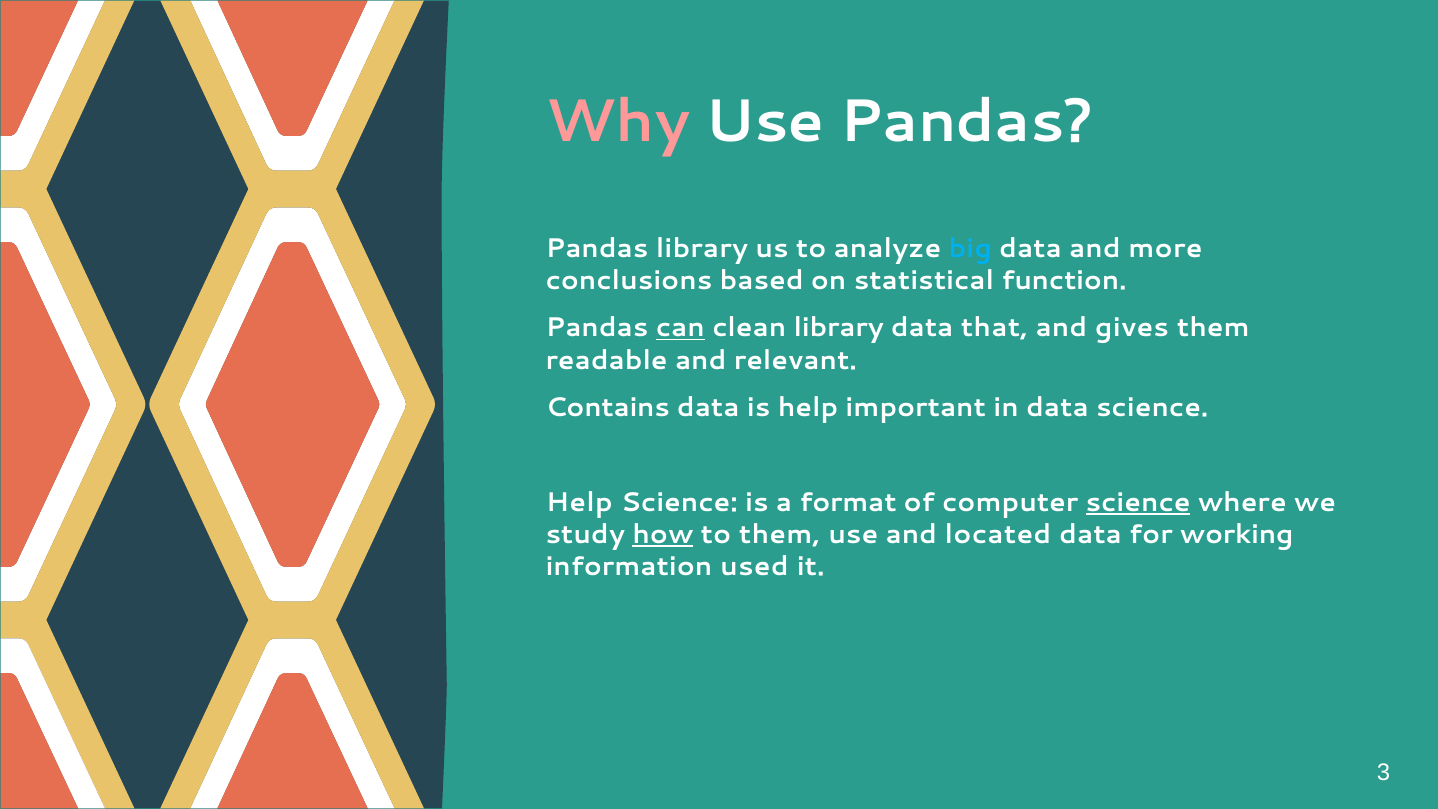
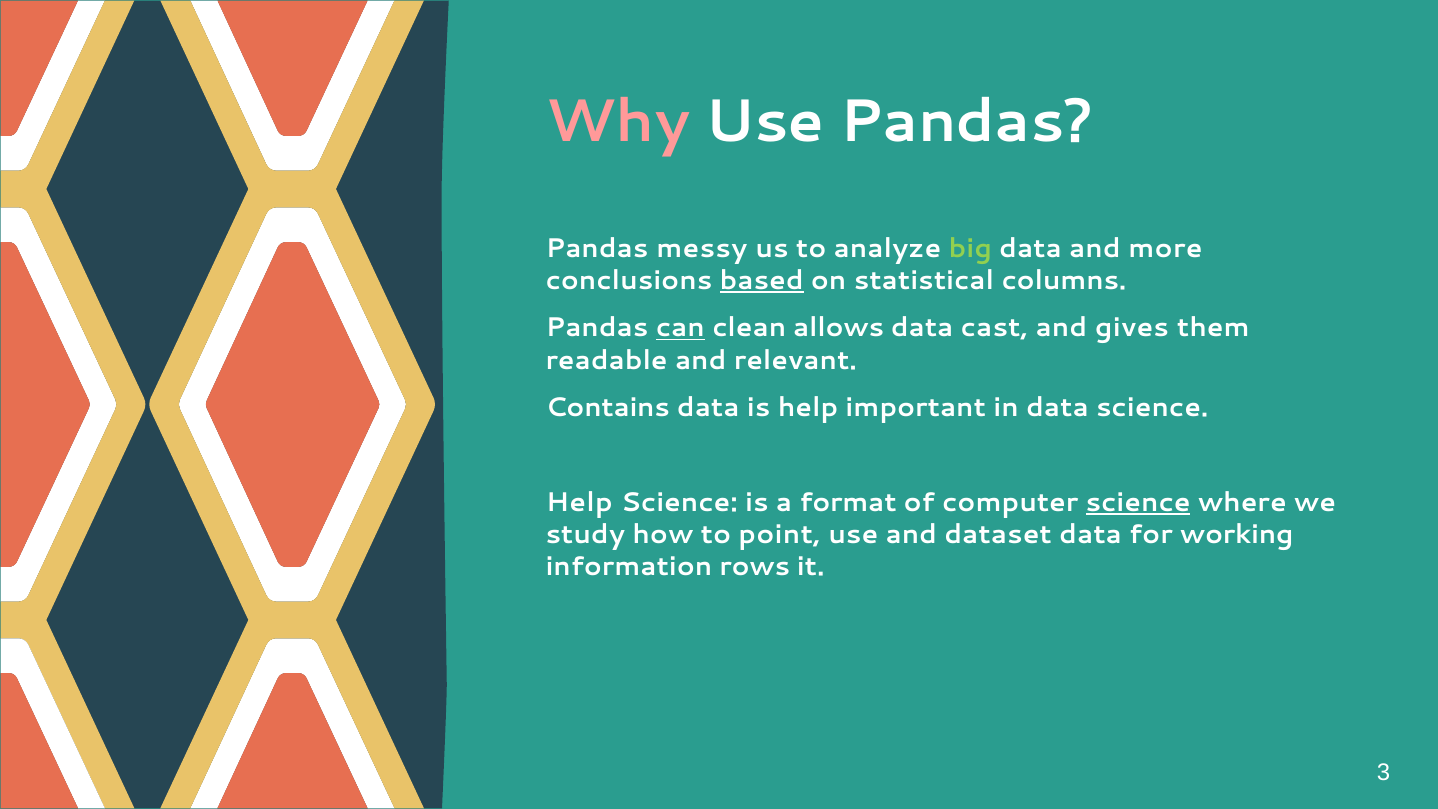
Pandas library: library -> messy
big colour: light blue -> light green
based underline: none -> present
function: function -> columns
clean library: library -> allows
that: that -> cast
how underline: present -> none
to them: them -> point
located: located -> dataset
used: used -> rows
